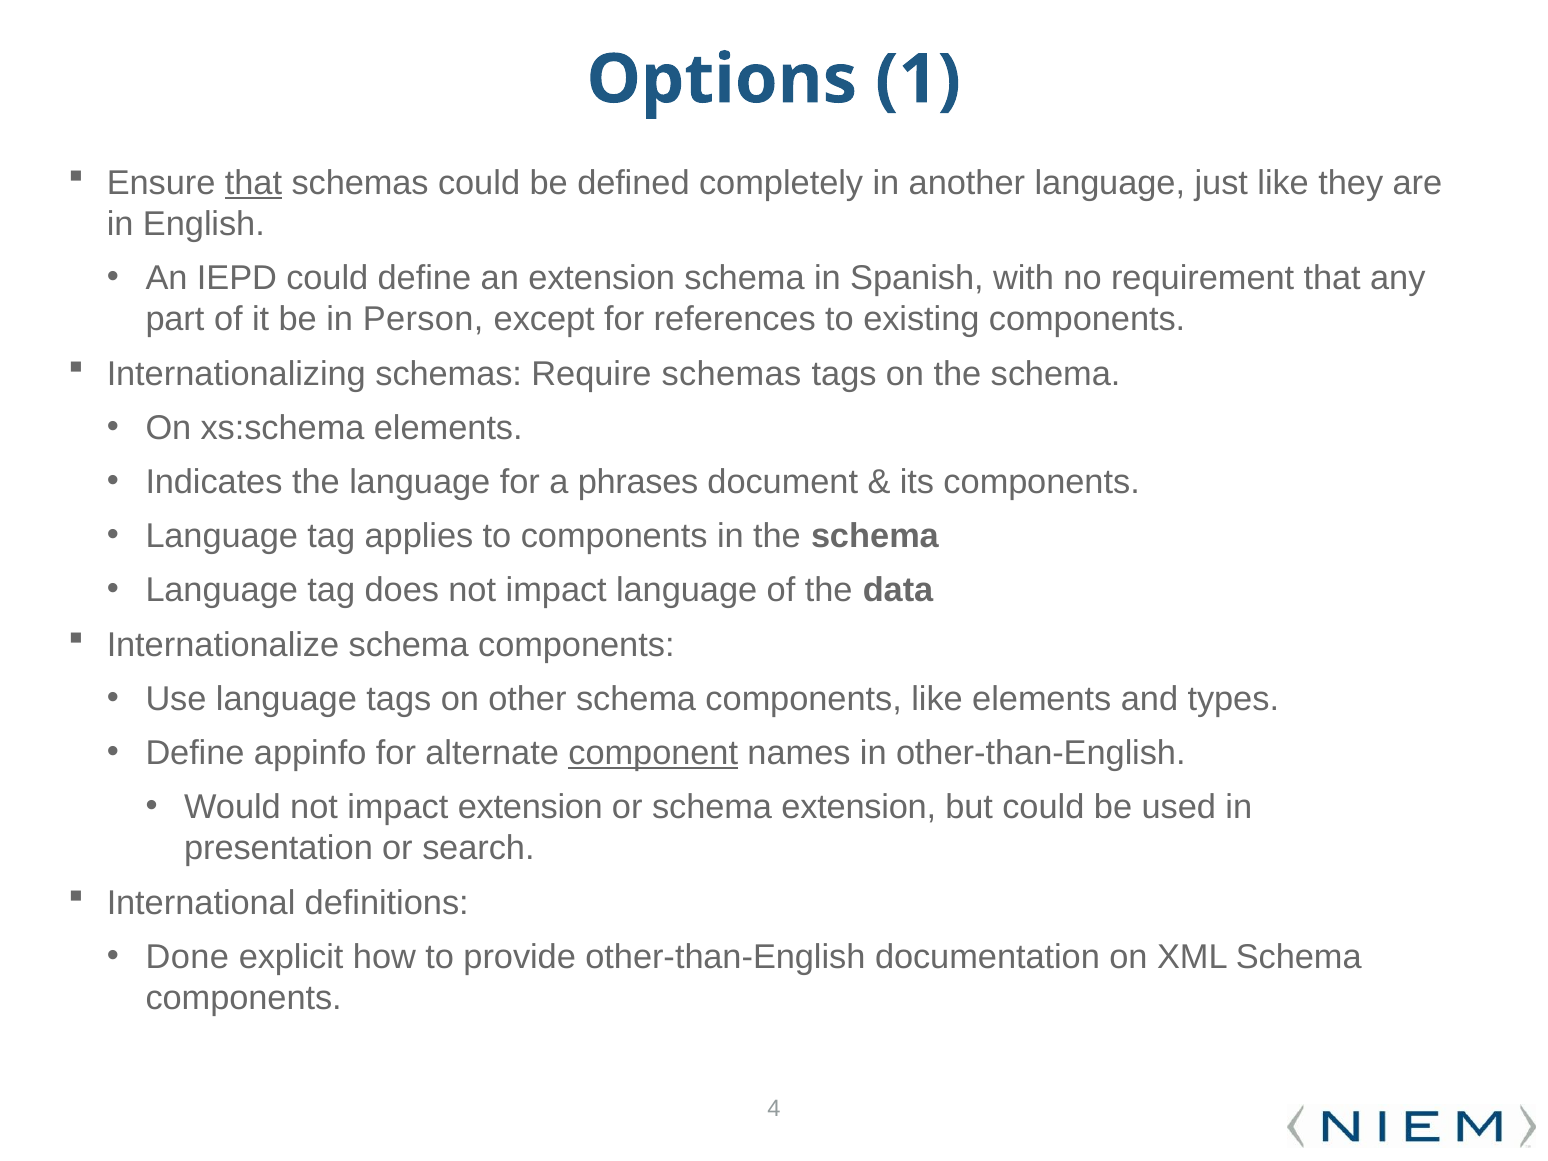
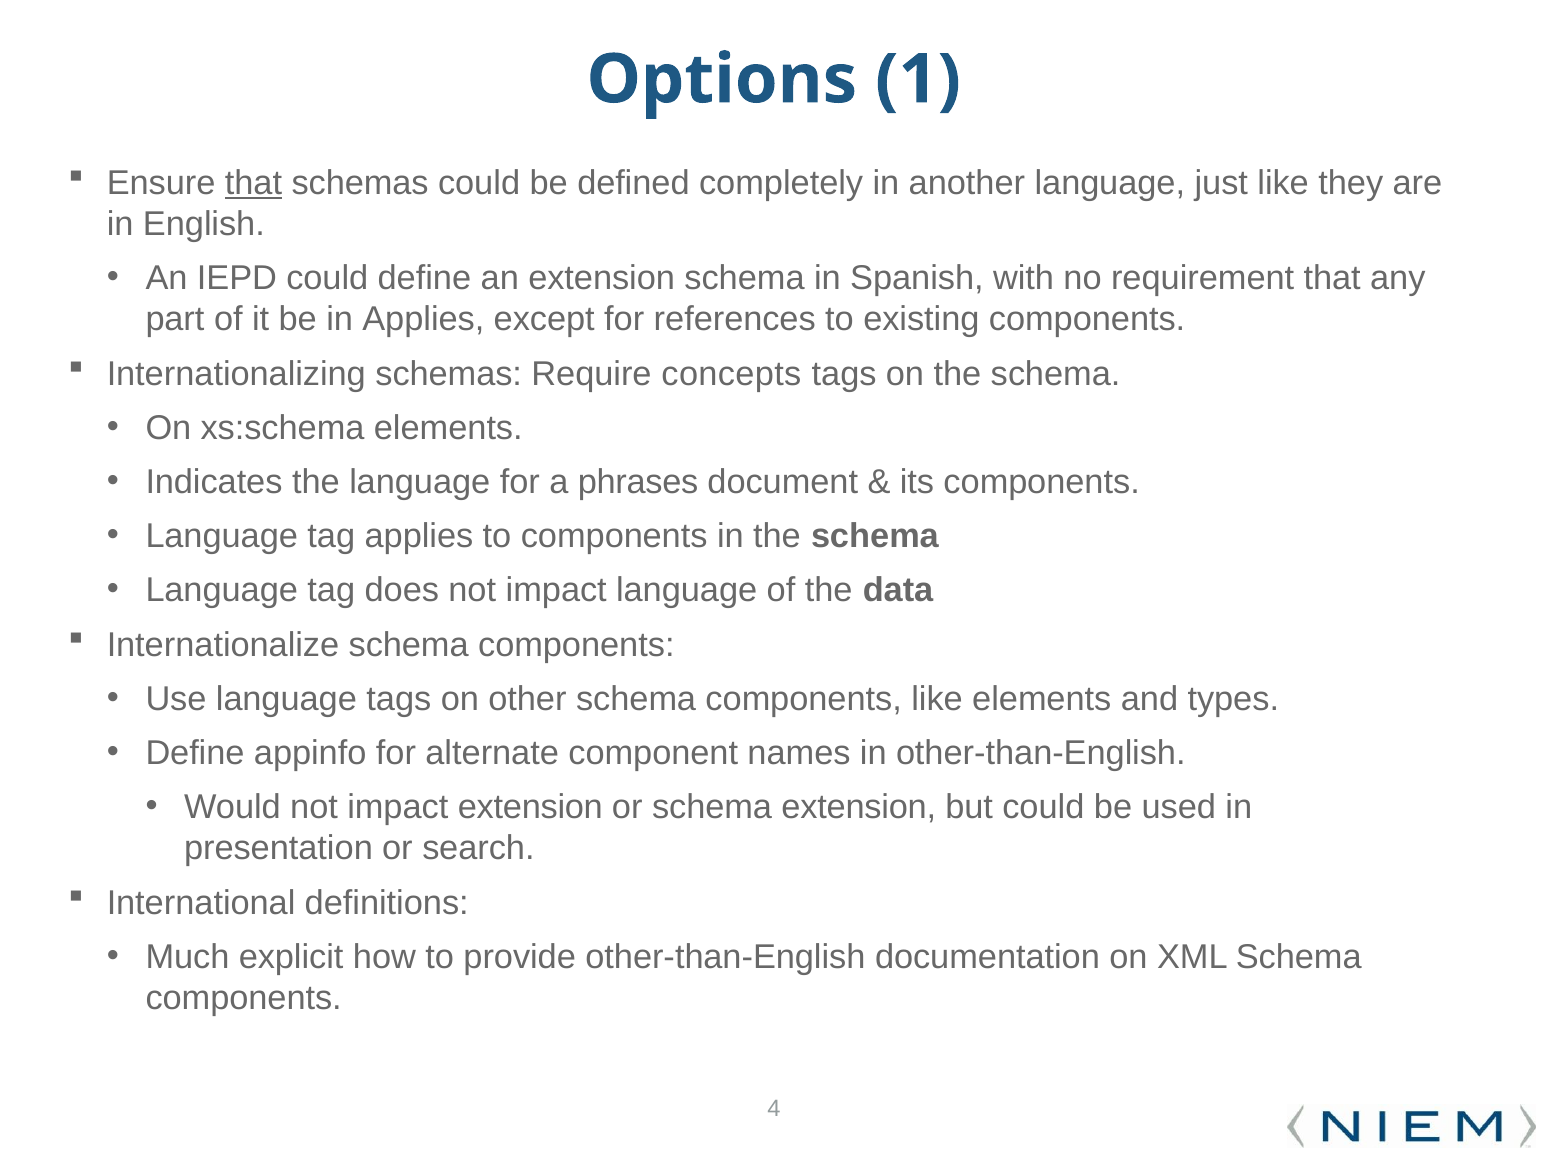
in Person: Person -> Applies
Require schemas: schemas -> concepts
component underline: present -> none
Done: Done -> Much
